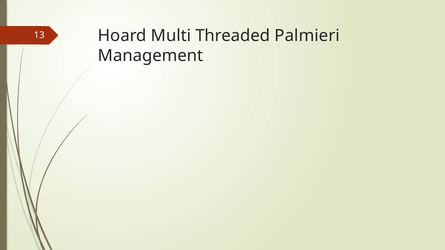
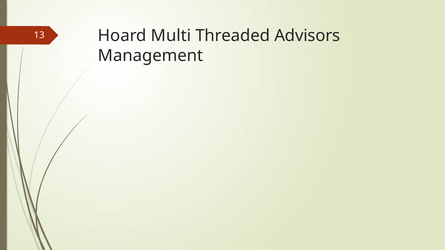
Palmieri: Palmieri -> Advisors
